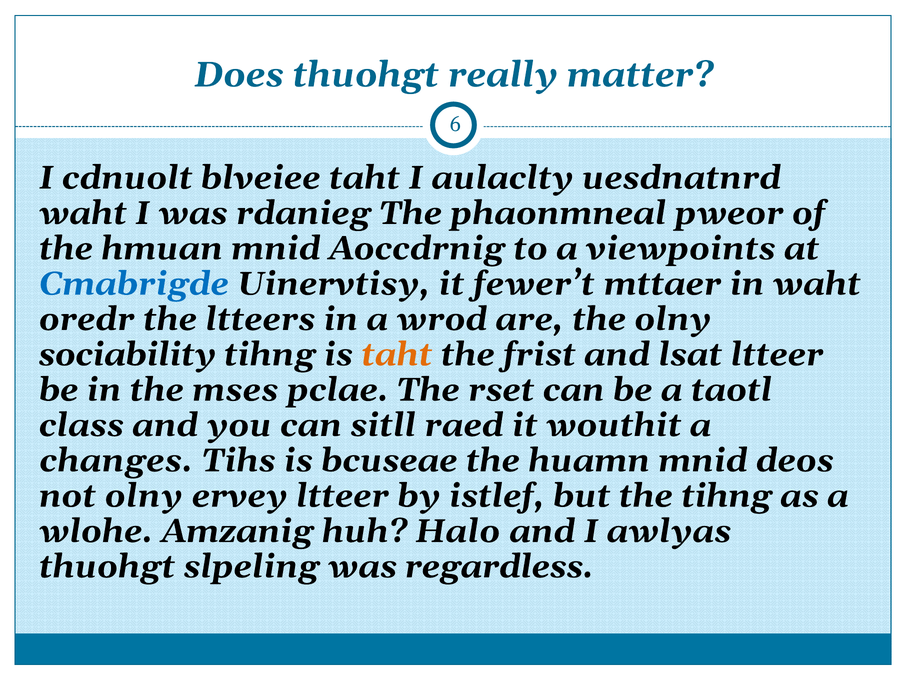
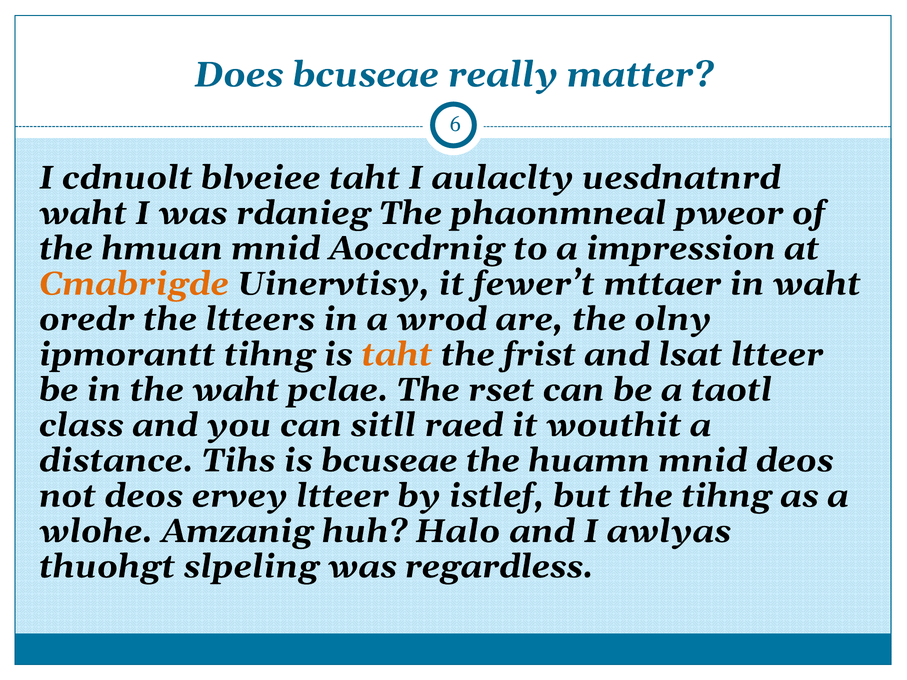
Does thuohgt: thuohgt -> bcuseae
viewpoints: viewpoints -> impression
Cmabrigde colour: blue -> orange
sociability: sociability -> ipmorantt
the mses: mses -> waht
changes: changes -> distance
not olny: olny -> deos
